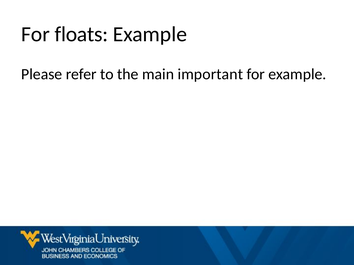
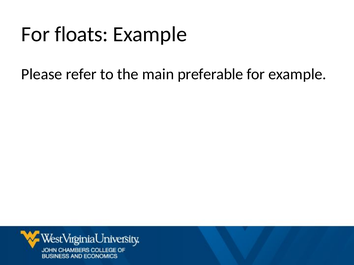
important: important -> preferable
